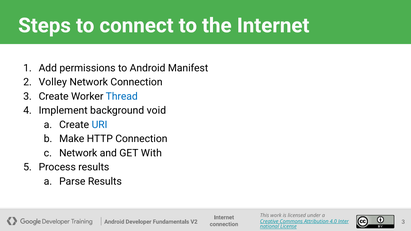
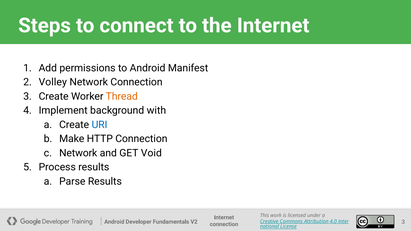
Thread colour: blue -> orange
void: void -> with
With: With -> Void
